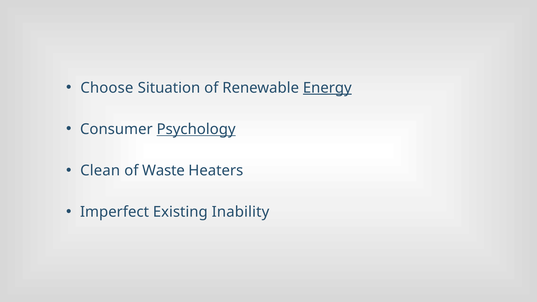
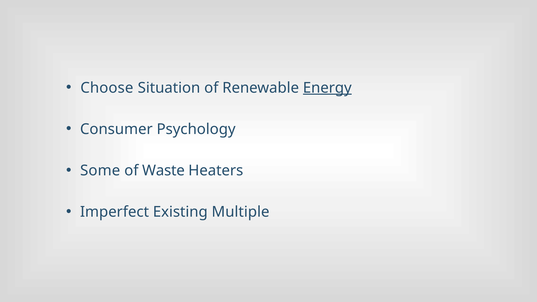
Psychology underline: present -> none
Clean: Clean -> Some
Inability: Inability -> Multiple
